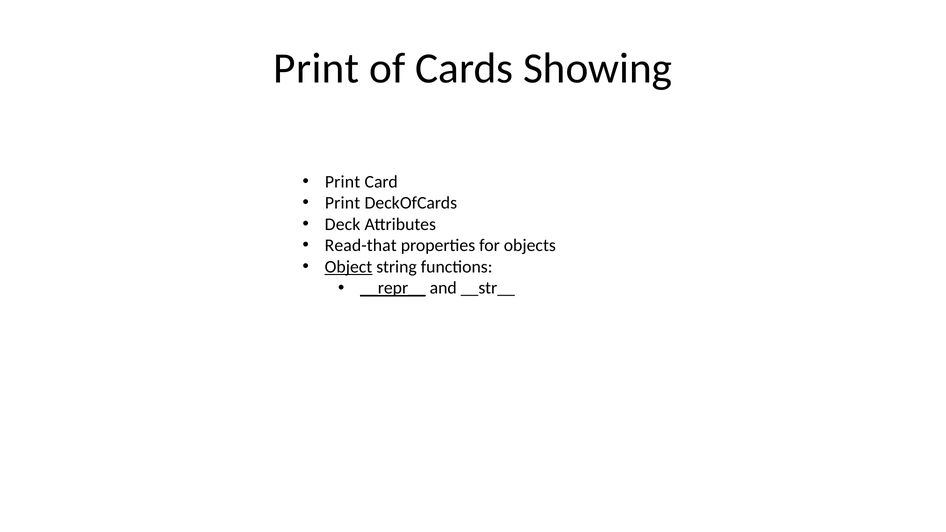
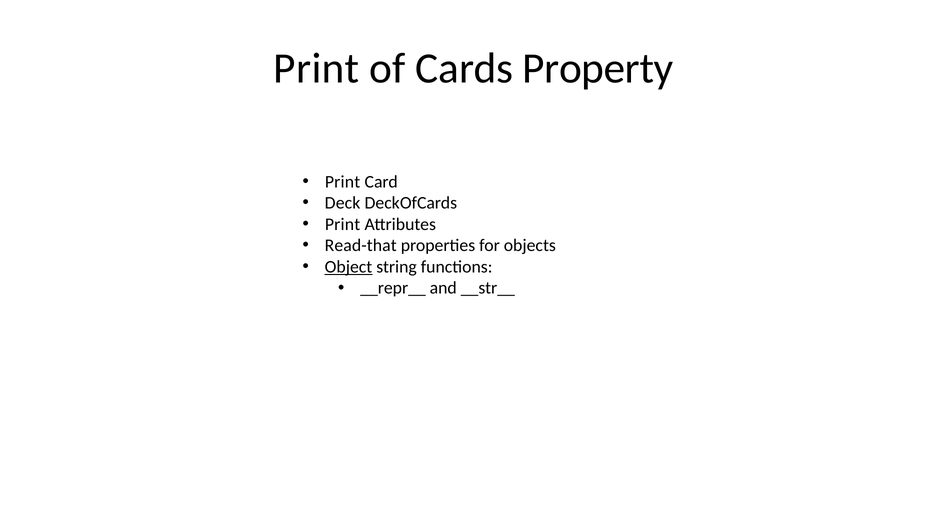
Showing: Showing -> Property
Print at (343, 203): Print -> Deck
Deck at (343, 224): Deck -> Print
__repr__ underline: present -> none
